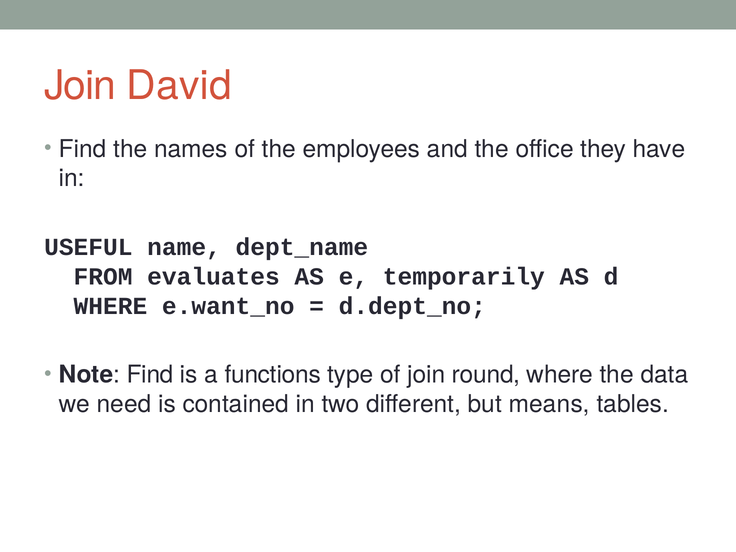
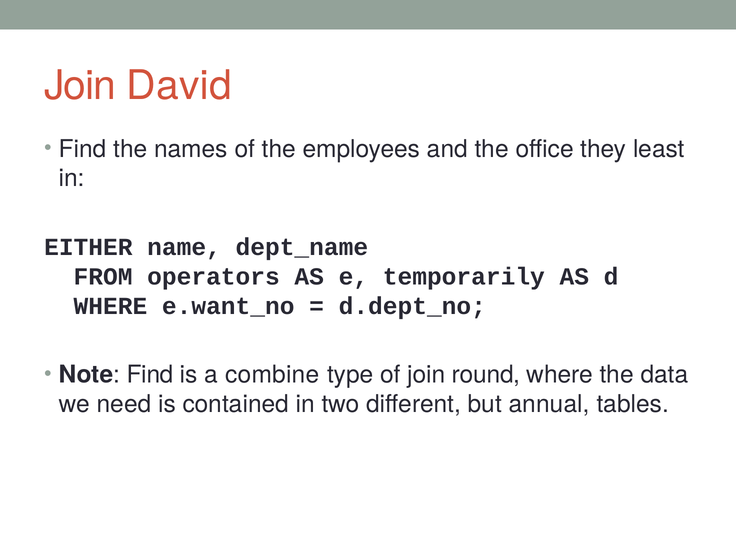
have: have -> least
USEFUL: USEFUL -> EITHER
evaluates: evaluates -> operators
functions: functions -> combine
means: means -> annual
